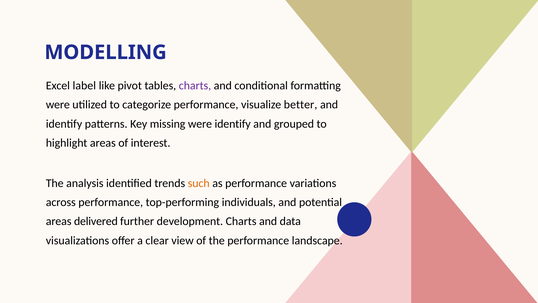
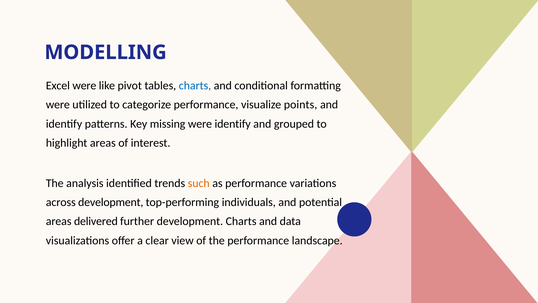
Excel label: label -> were
charts at (195, 86) colour: purple -> blue
better: better -> points
across performance: performance -> development
